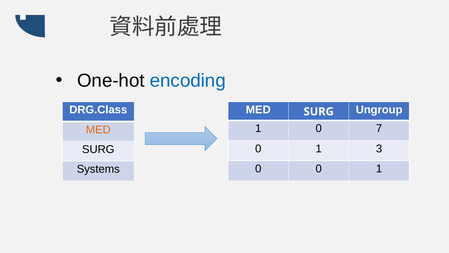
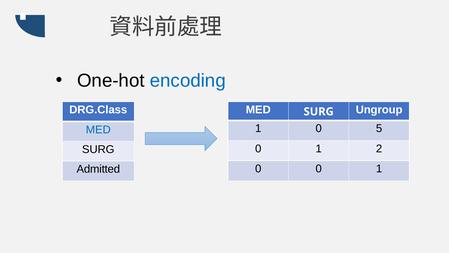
7: 7 -> 5
MED at (98, 129) colour: orange -> blue
3: 3 -> 2
Systems: Systems -> Admitted
